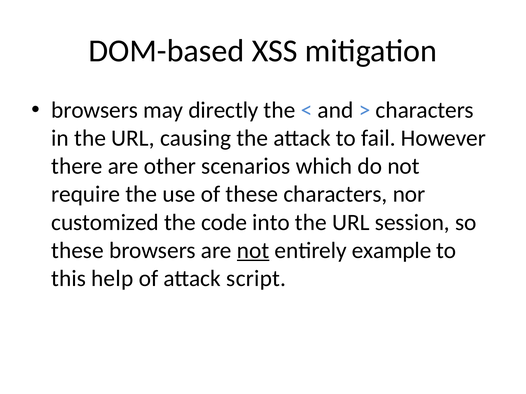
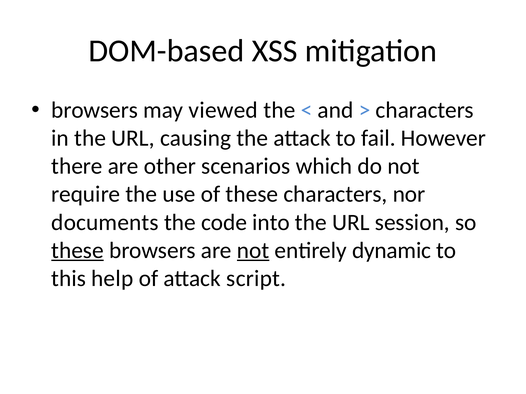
directly: directly -> viewed
customized: customized -> documents
these at (78, 251) underline: none -> present
example: example -> dynamic
